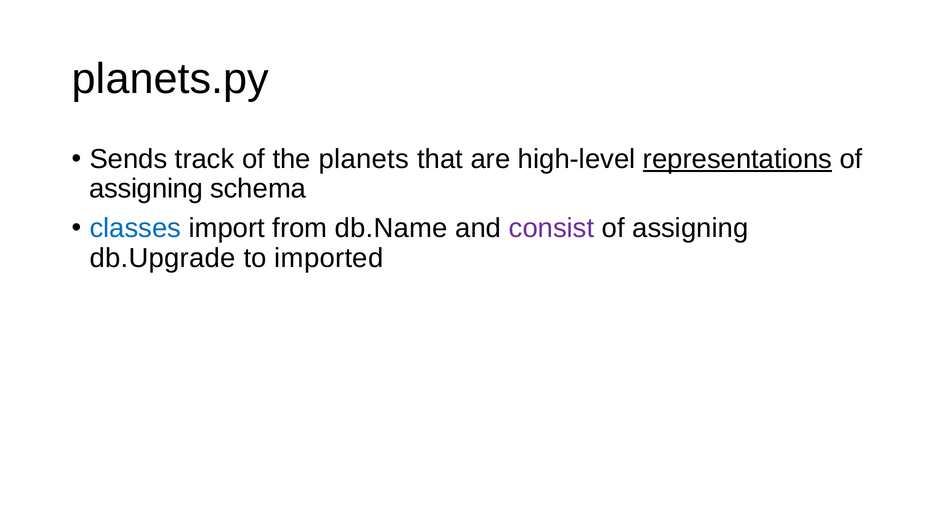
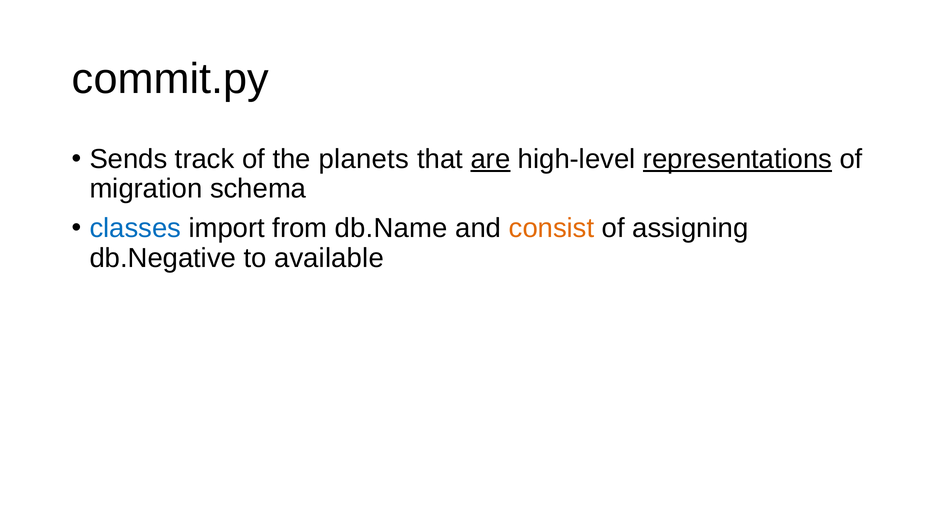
planets.py: planets.py -> commit.py
are underline: none -> present
assigning at (146, 189): assigning -> migration
consist colour: purple -> orange
db.Upgrade: db.Upgrade -> db.Negative
imported: imported -> available
